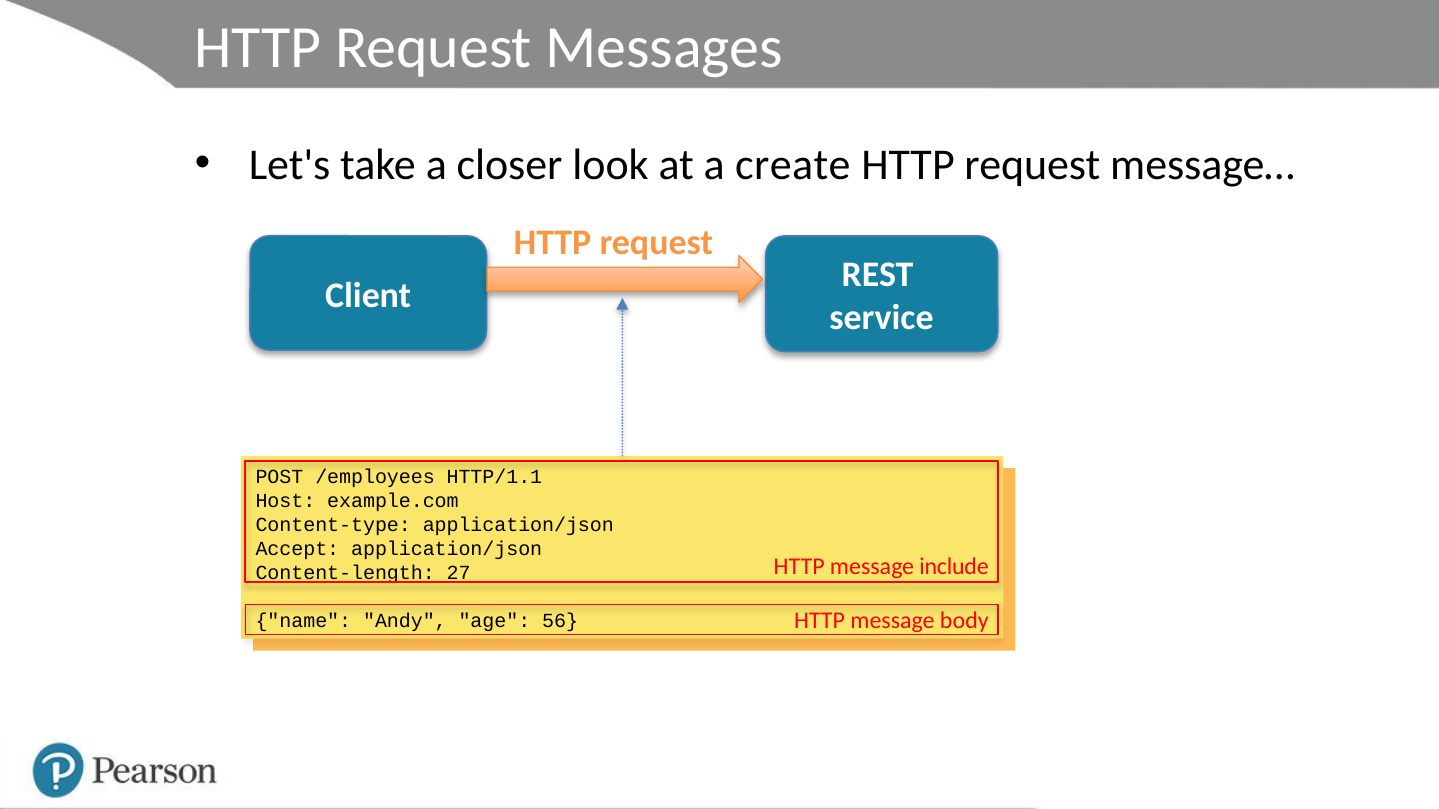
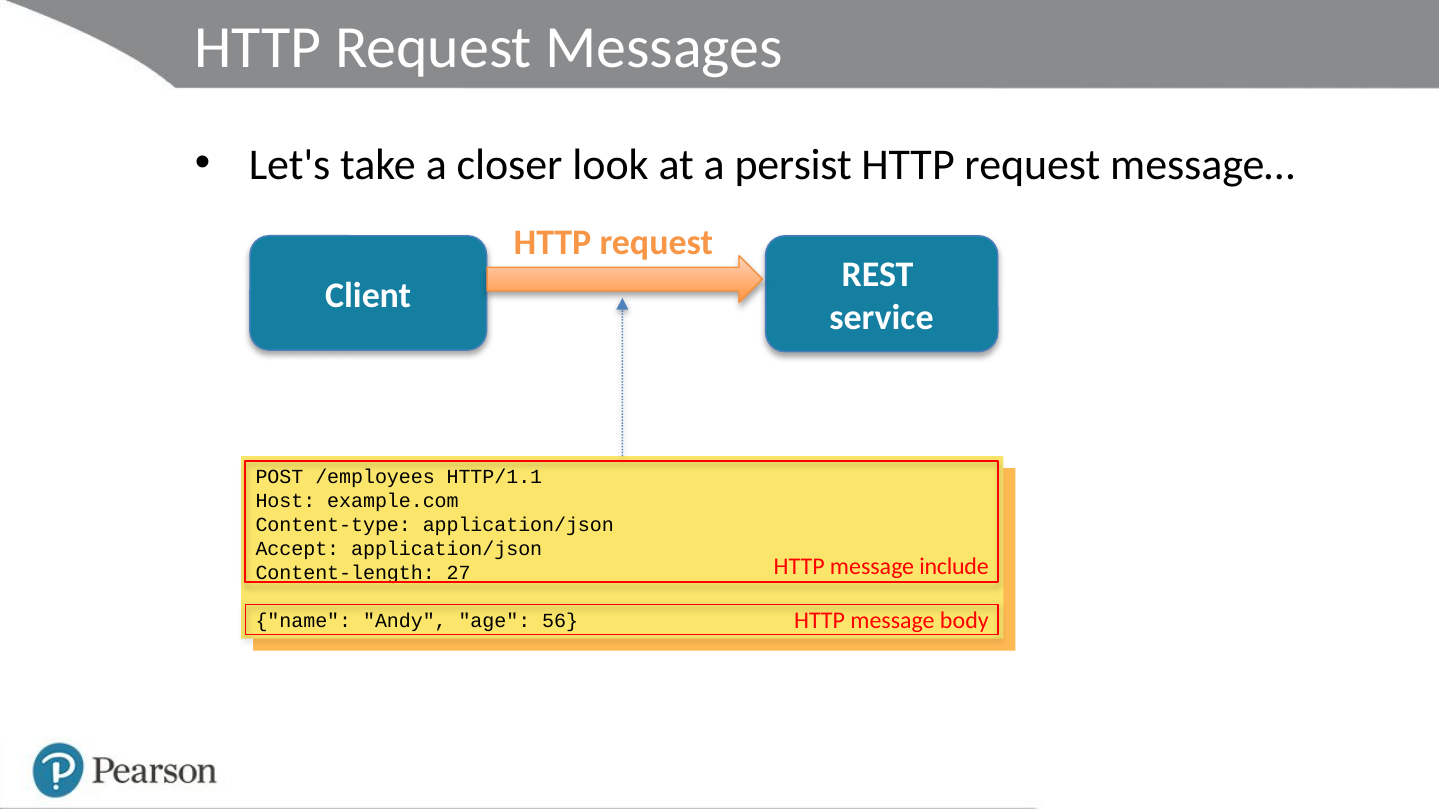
create: create -> persist
